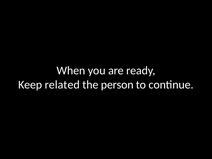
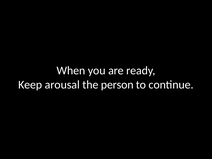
related: related -> arousal
